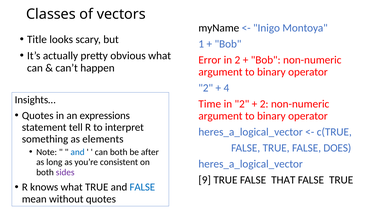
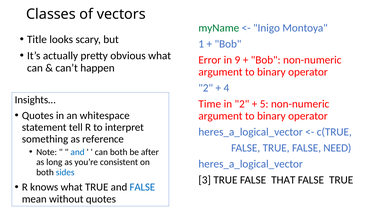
myName colour: black -> green
Error in 2: 2 -> 9
2 at (264, 104): 2 -> 5
expressions: expressions -> whitespace
elements: elements -> reference
DOES: DOES -> NEED
sides colour: purple -> blue
9: 9 -> 3
